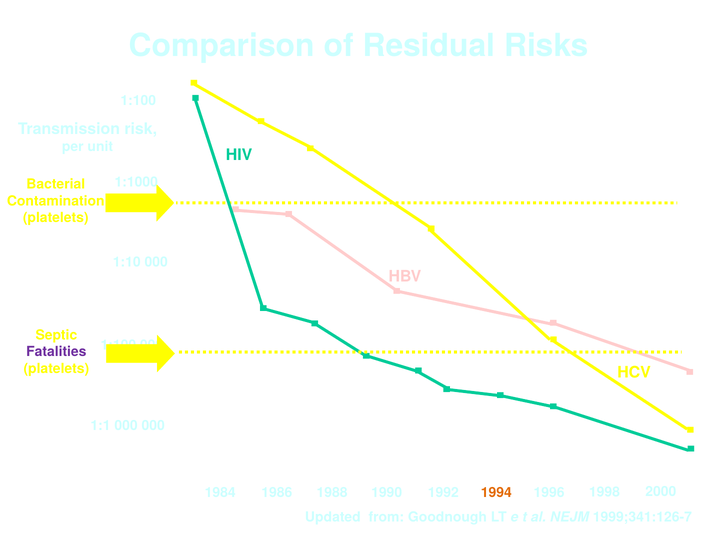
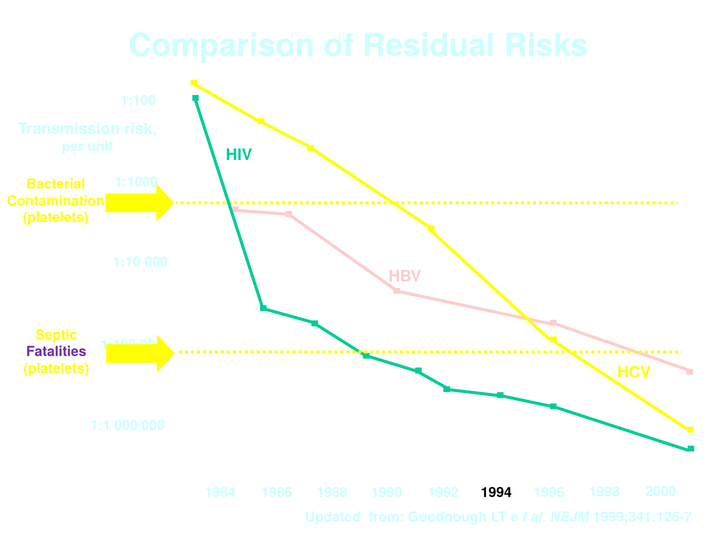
1994 colour: orange -> black
